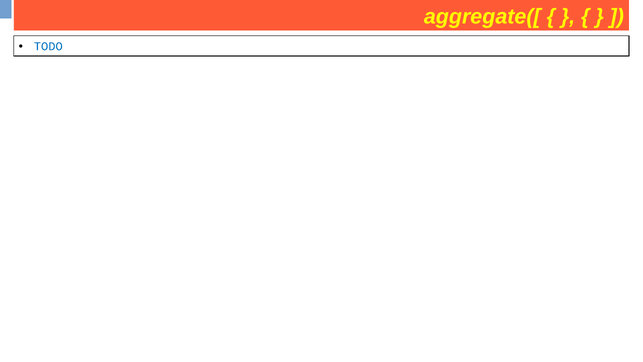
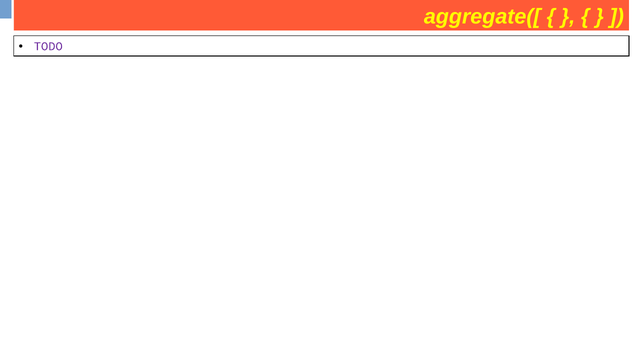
TODO colour: blue -> purple
